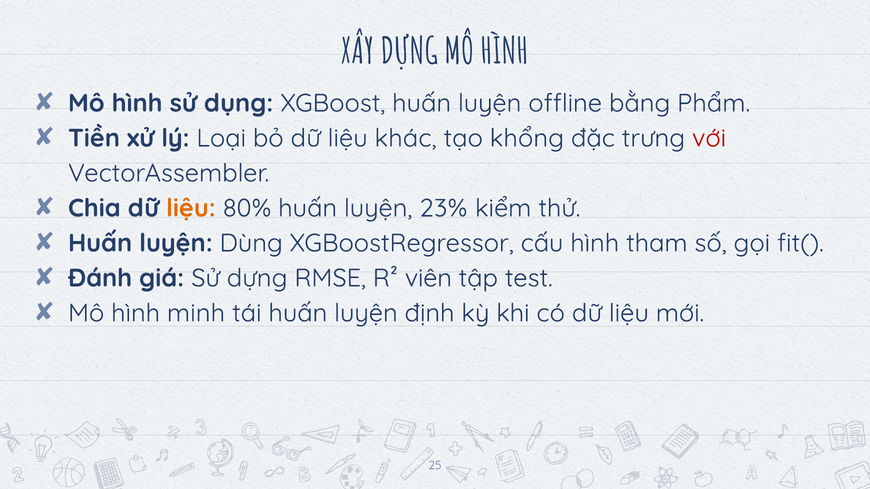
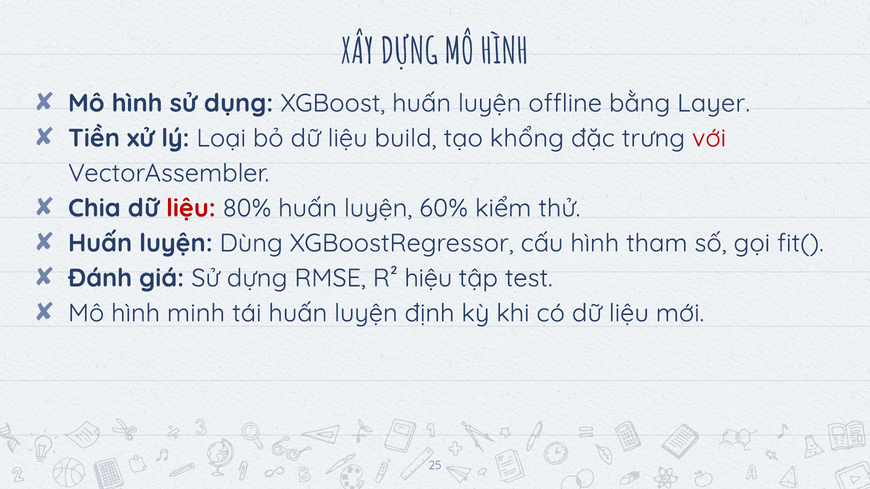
Phẩm: Phẩm -> Layer
khác: khác -> build
liệu at (191, 208) colour: orange -> red
23%: 23% -> 60%
viên: viên -> hiệu
